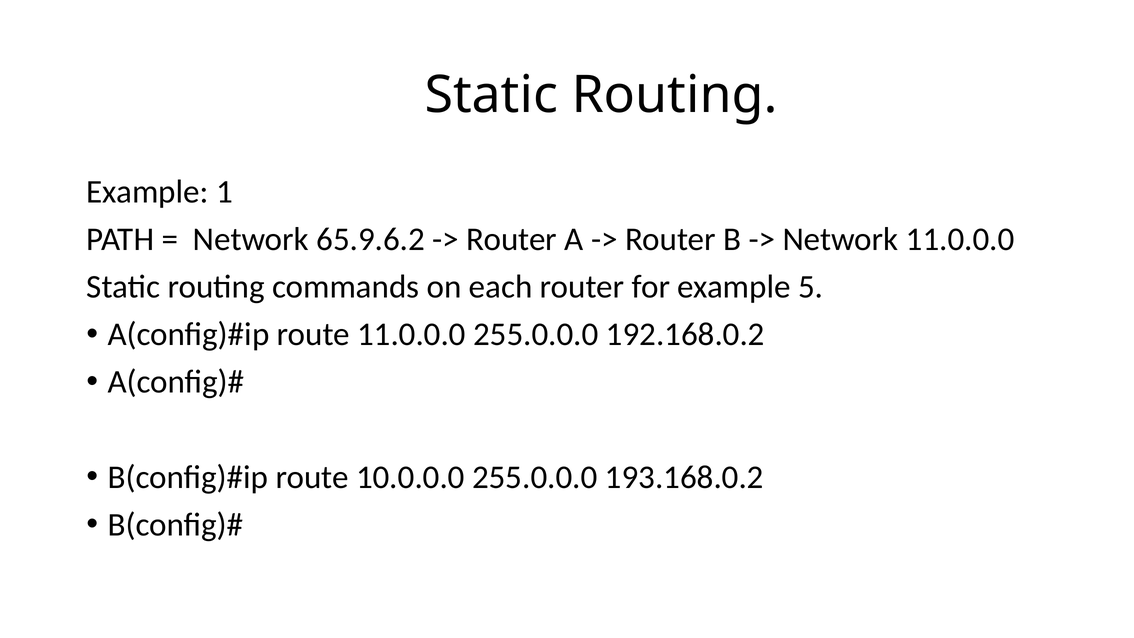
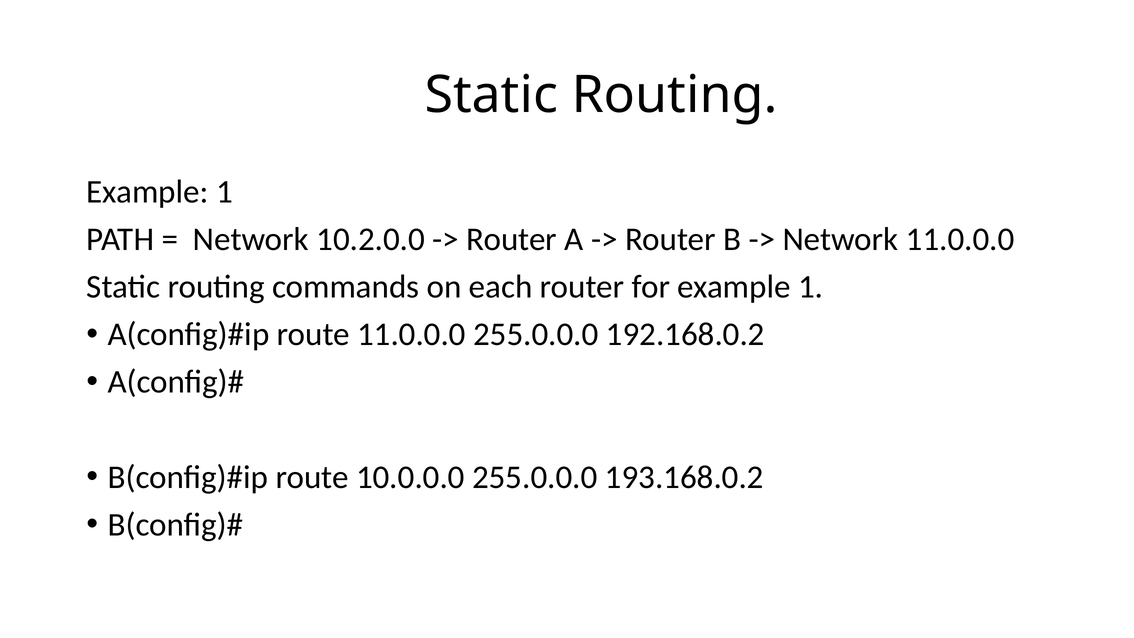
65.9.6.2: 65.9.6.2 -> 10.2.0.0
for example 5: 5 -> 1
